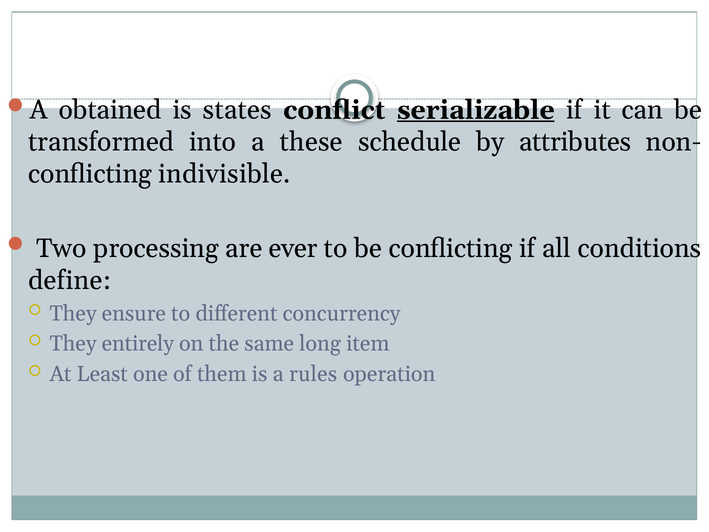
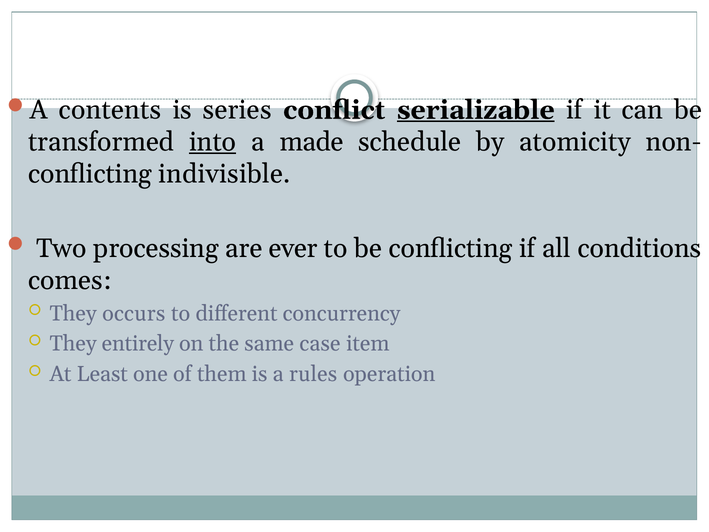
obtained: obtained -> contents
states: states -> series
into underline: none -> present
these: these -> made
attributes: attributes -> atomicity
define: define -> comes
ensure: ensure -> occurs
long: long -> case
